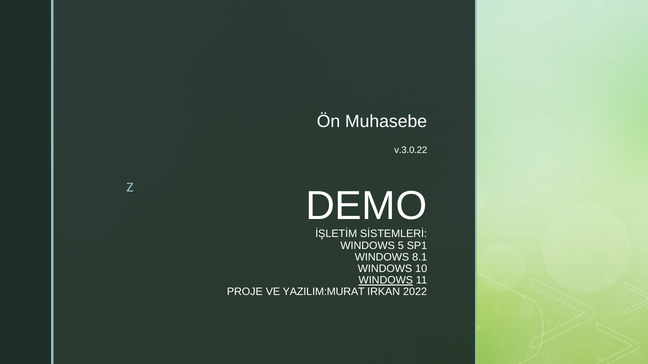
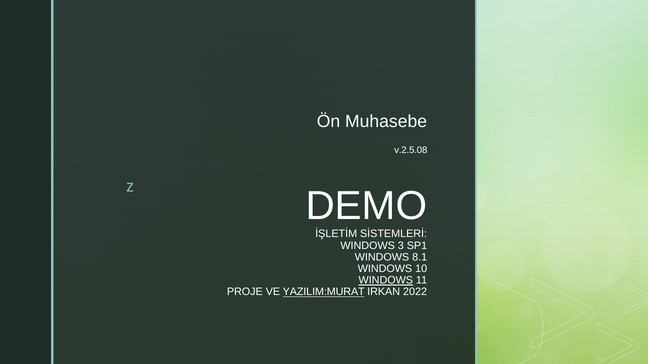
v.3.0.22: v.3.0.22 -> v.2.5.08
5: 5 -> 3
YAZILIM:MURAT underline: none -> present
